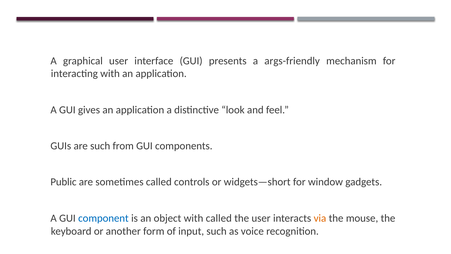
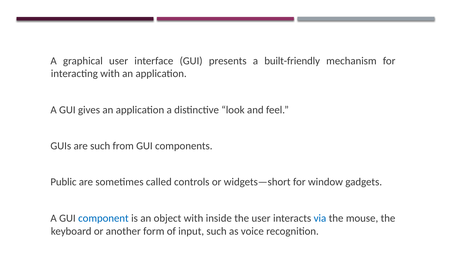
args-friendly: args-friendly -> built-friendly
with called: called -> inside
via colour: orange -> blue
